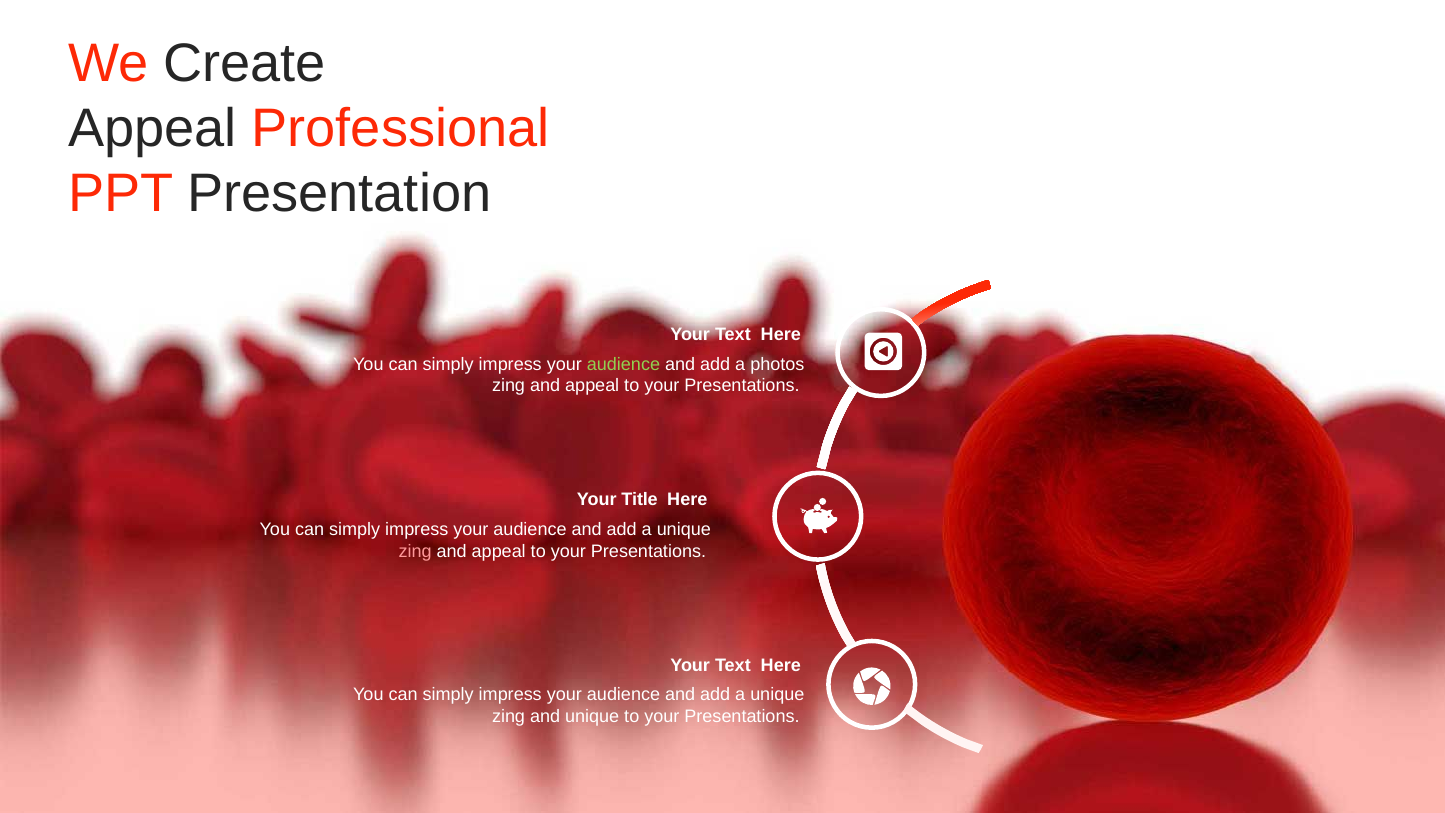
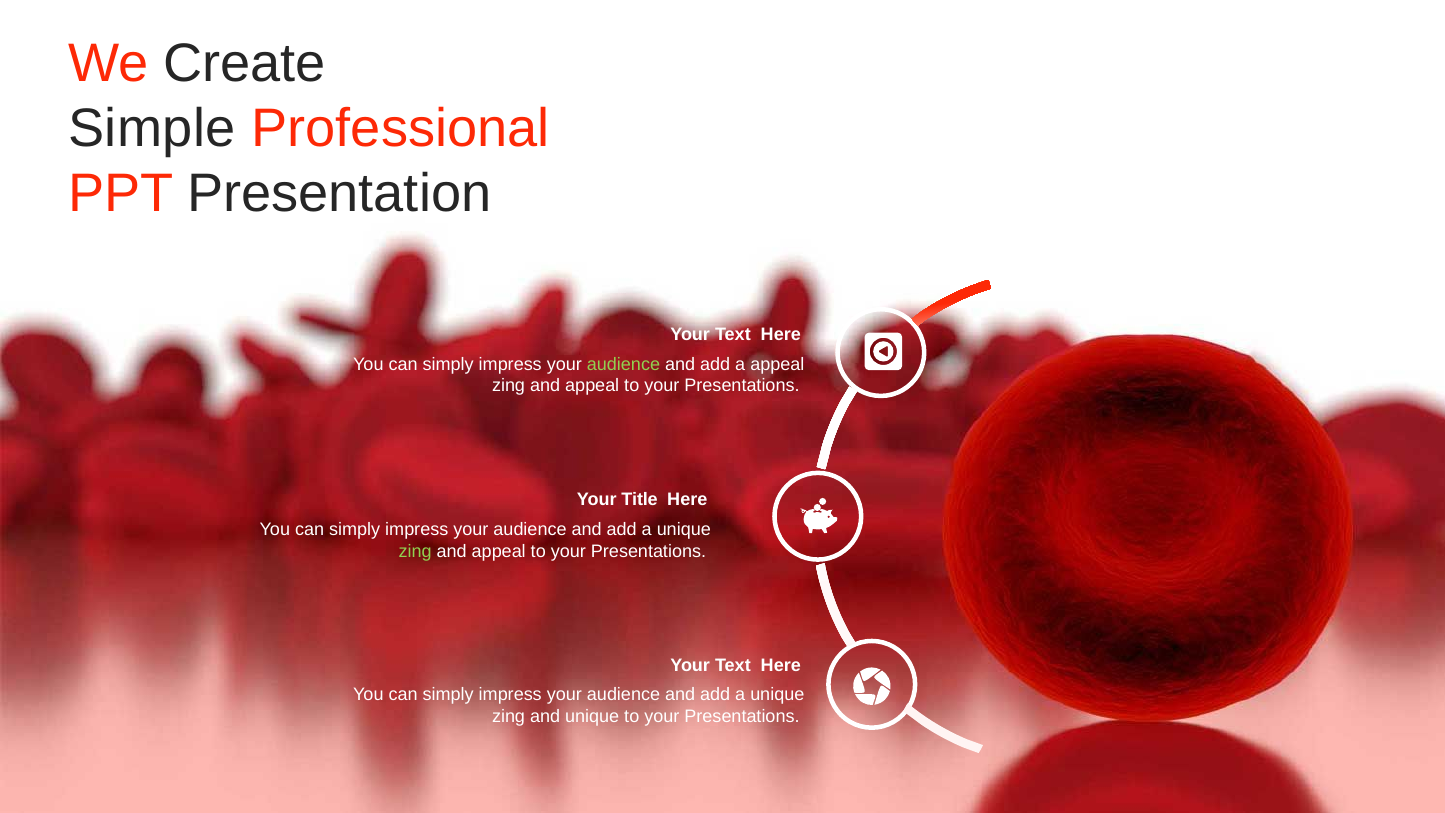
Appeal at (152, 129): Appeal -> Simple
a photos: photos -> appeal
zing at (415, 551) colour: pink -> light green
